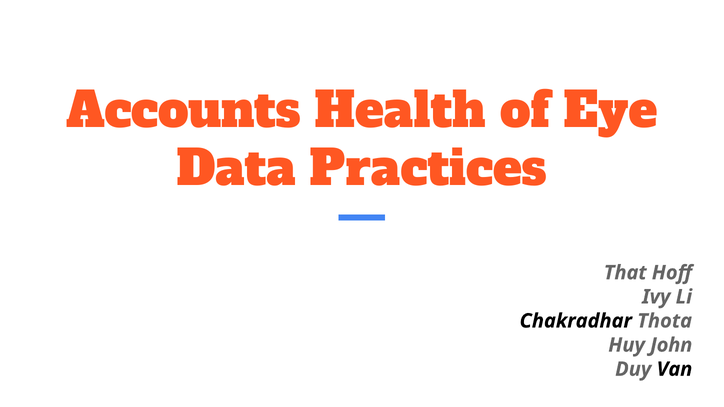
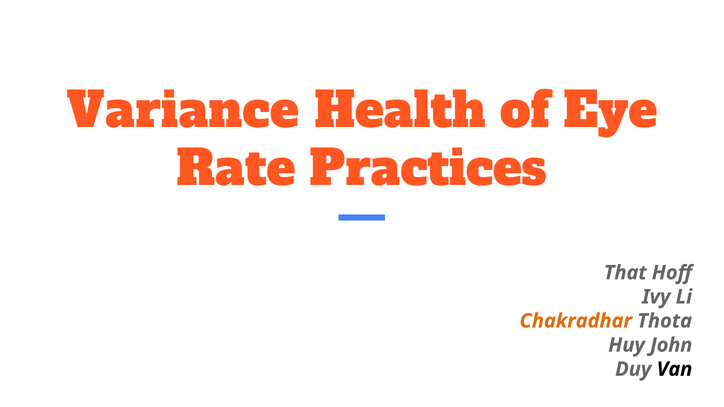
Accounts: Accounts -> Variance
Data: Data -> Rate
Chakradhar colour: black -> orange
